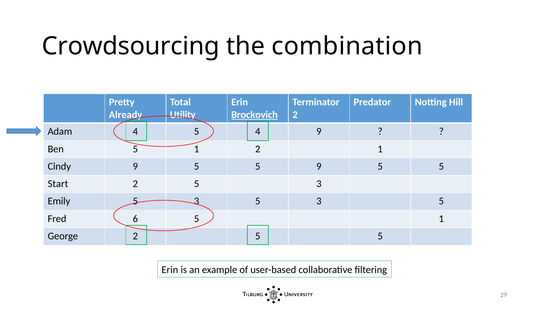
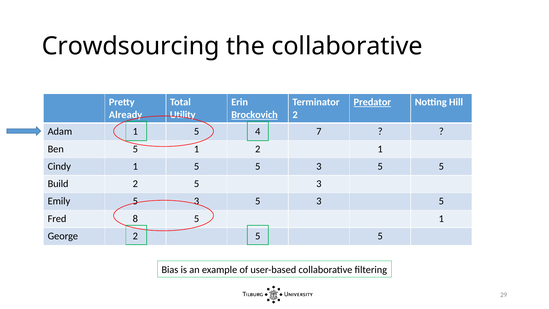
the combination: combination -> collaborative
Predator underline: none -> present
Adam 4: 4 -> 1
4 9: 9 -> 7
Cindy 9: 9 -> 1
5 5 9: 9 -> 3
Start: Start -> Build
6: 6 -> 8
Erin at (170, 270): Erin -> Bias
